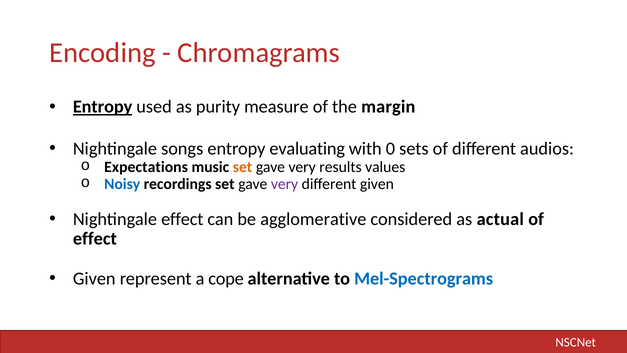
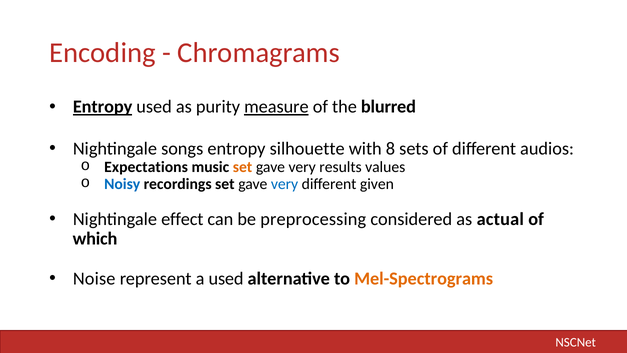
measure underline: none -> present
margin: margin -> blurred
evaluating: evaluating -> silhouette
0: 0 -> 8
very at (285, 184) colour: purple -> blue
agglomerative: agglomerative -> preprocessing
effect at (95, 239): effect -> which
Given at (94, 278): Given -> Noise
a cope: cope -> used
Mel-Spectrograms colour: blue -> orange
